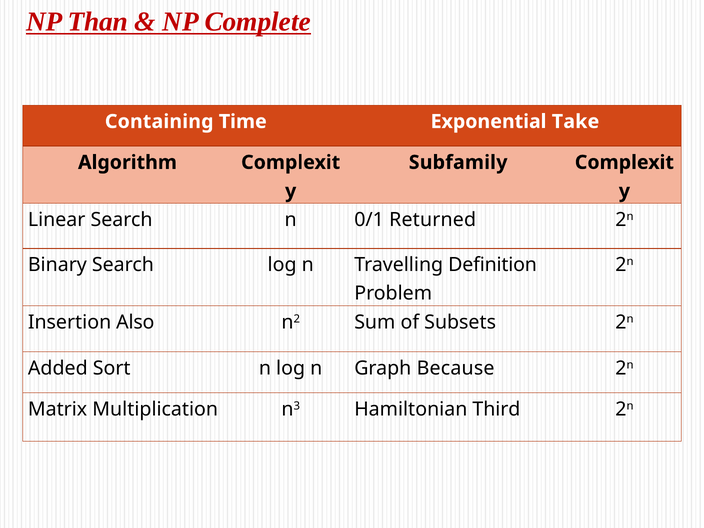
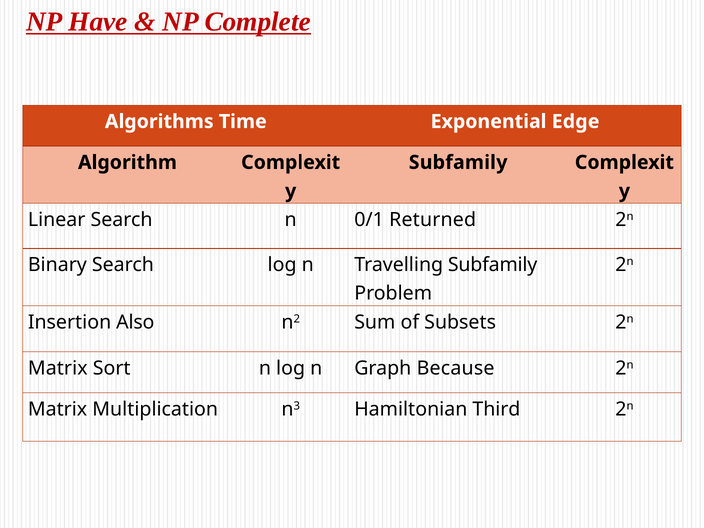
Than: Than -> Have
Containing: Containing -> Algorithms
Take: Take -> Edge
Travelling Definition: Definition -> Subfamily
Added at (58, 368): Added -> Matrix
